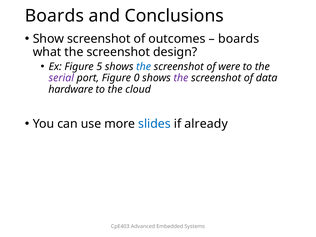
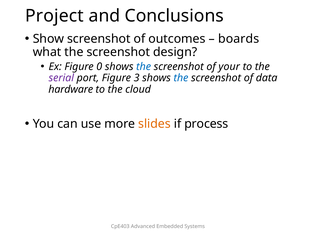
Boards at (54, 16): Boards -> Project
5: 5 -> 0
were: were -> your
0: 0 -> 3
the at (181, 78) colour: purple -> blue
slides colour: blue -> orange
already: already -> process
